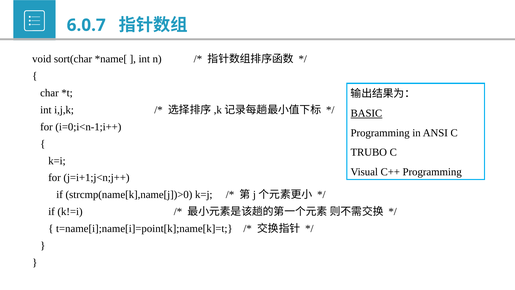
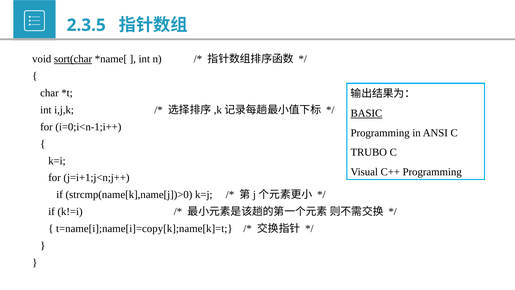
6.0.7: 6.0.7 -> 2.3.5
sort(char underline: none -> present
t=name[i];name[i]=point[k];name[k]=t: t=name[i];name[i]=point[k];name[k]=t -> t=name[i];name[i]=copy[k];name[k]=t
